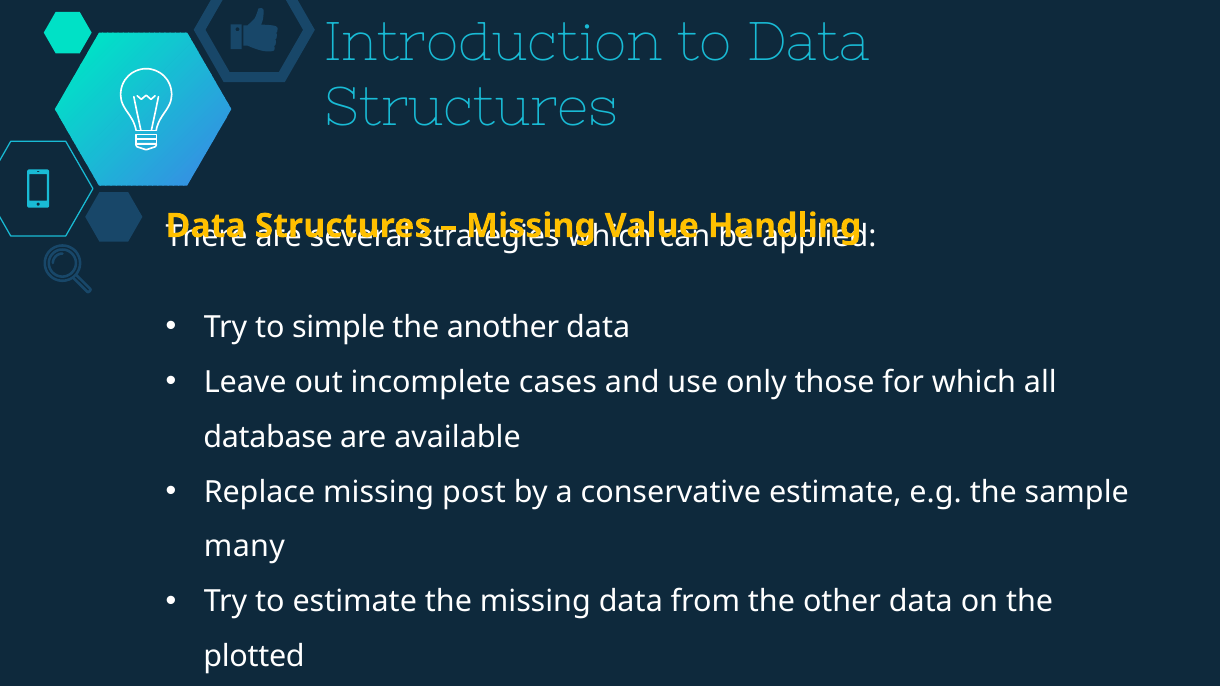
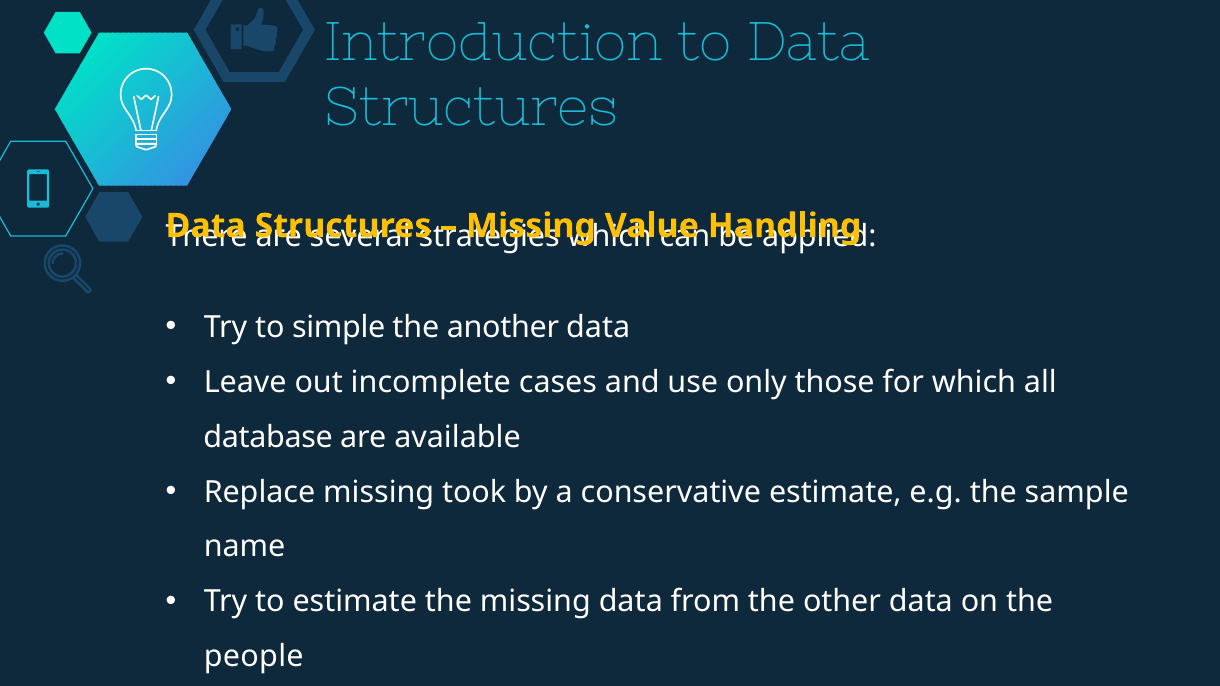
post: post -> took
many: many -> name
plotted: plotted -> people
